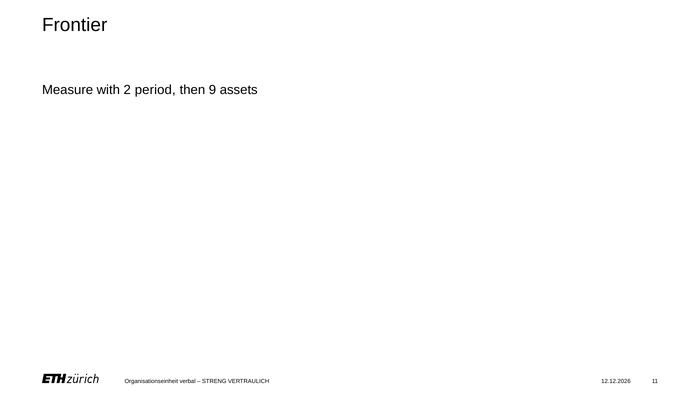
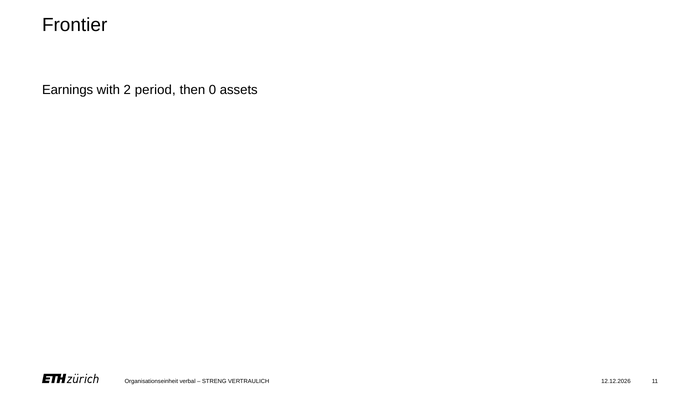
Measure: Measure -> Earnings
9: 9 -> 0
